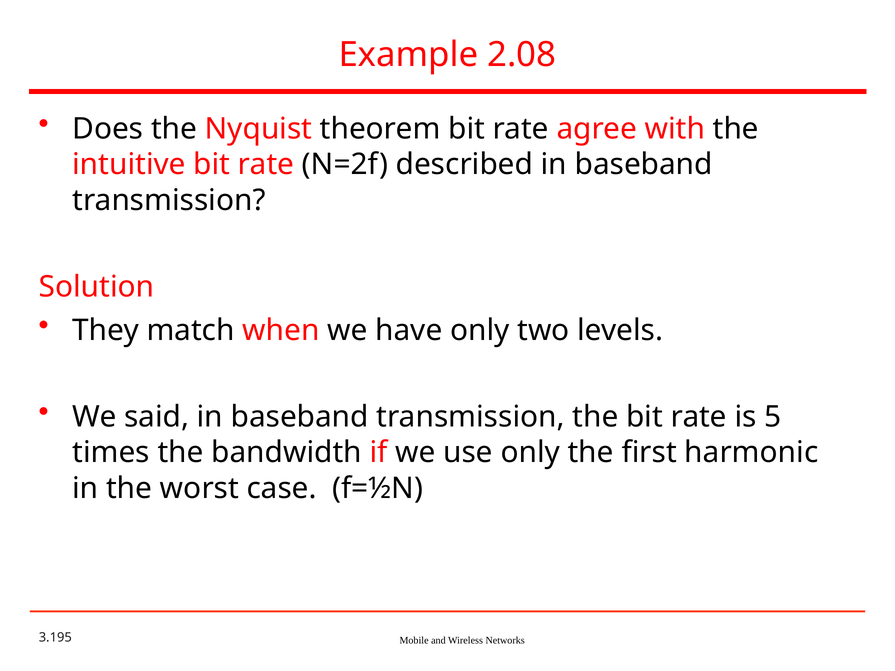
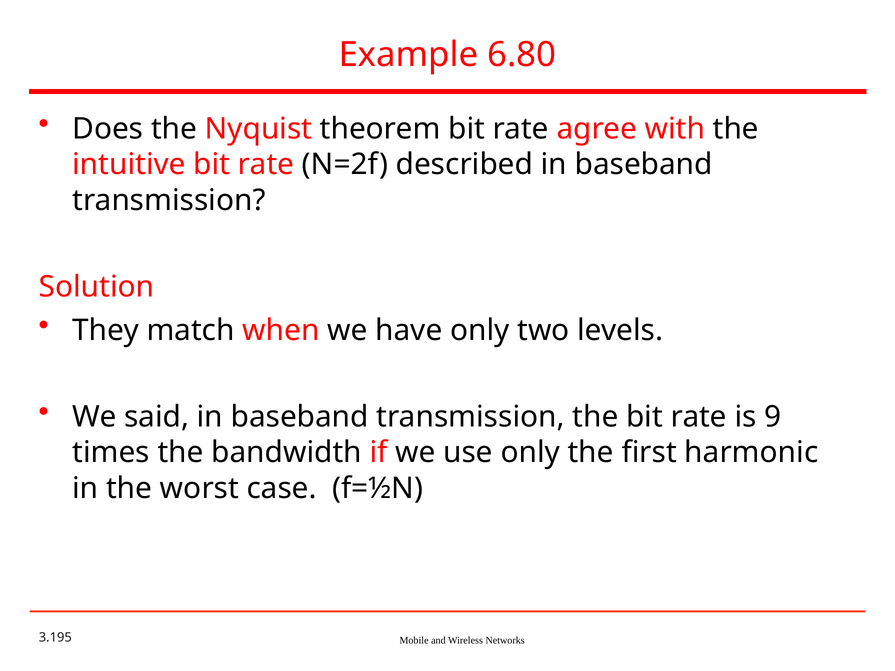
2.08: 2.08 -> 6.80
5: 5 -> 9
